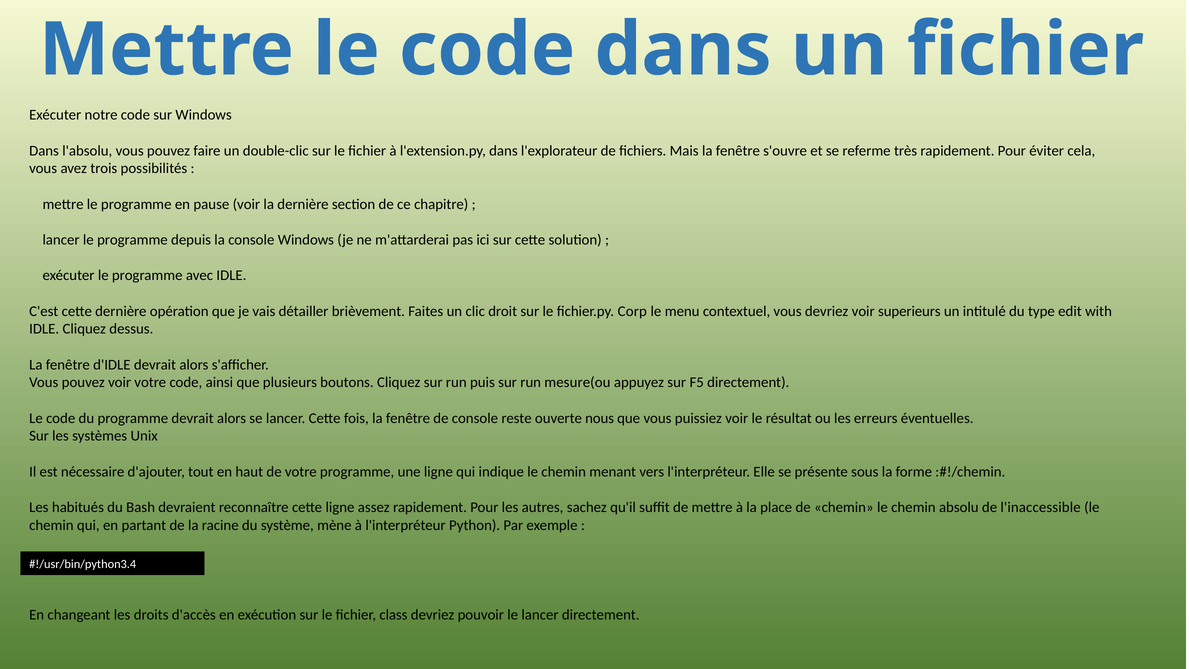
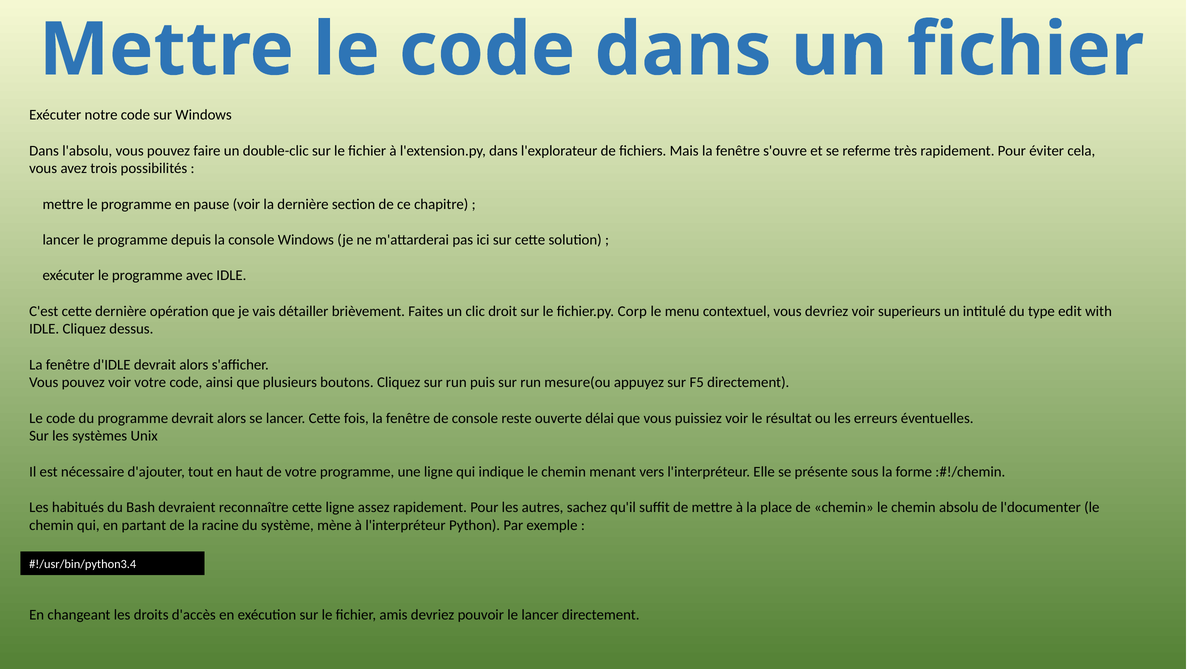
nous: nous -> délai
l'inaccessible: l'inaccessible -> l'documenter
class: class -> amis
